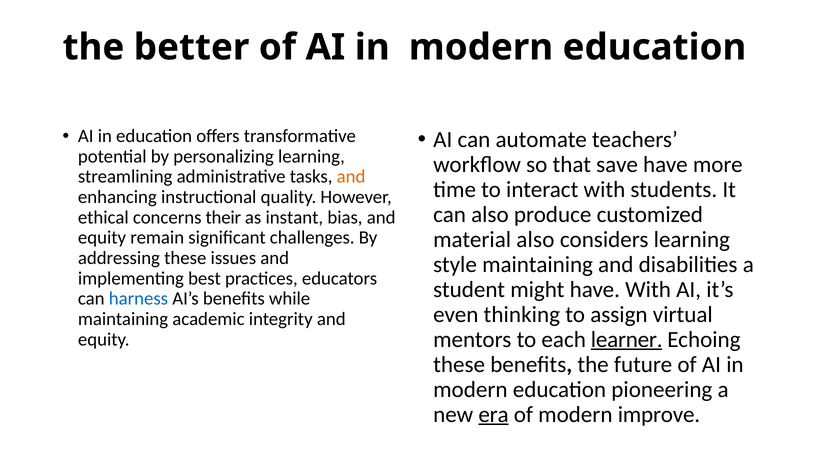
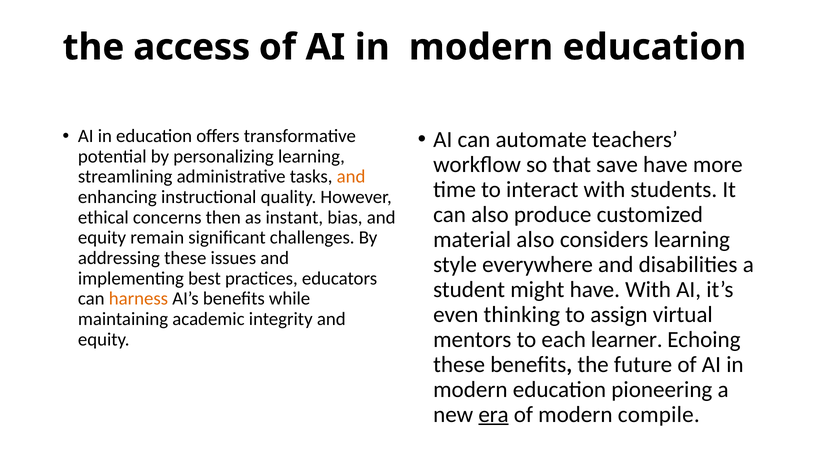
better: better -> access
their: their -> then
style maintaining: maintaining -> everywhere
harness colour: blue -> orange
learner underline: present -> none
improve: improve -> compile
